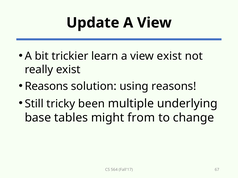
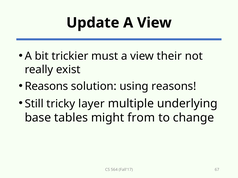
learn: learn -> must
view exist: exist -> their
been: been -> layer
